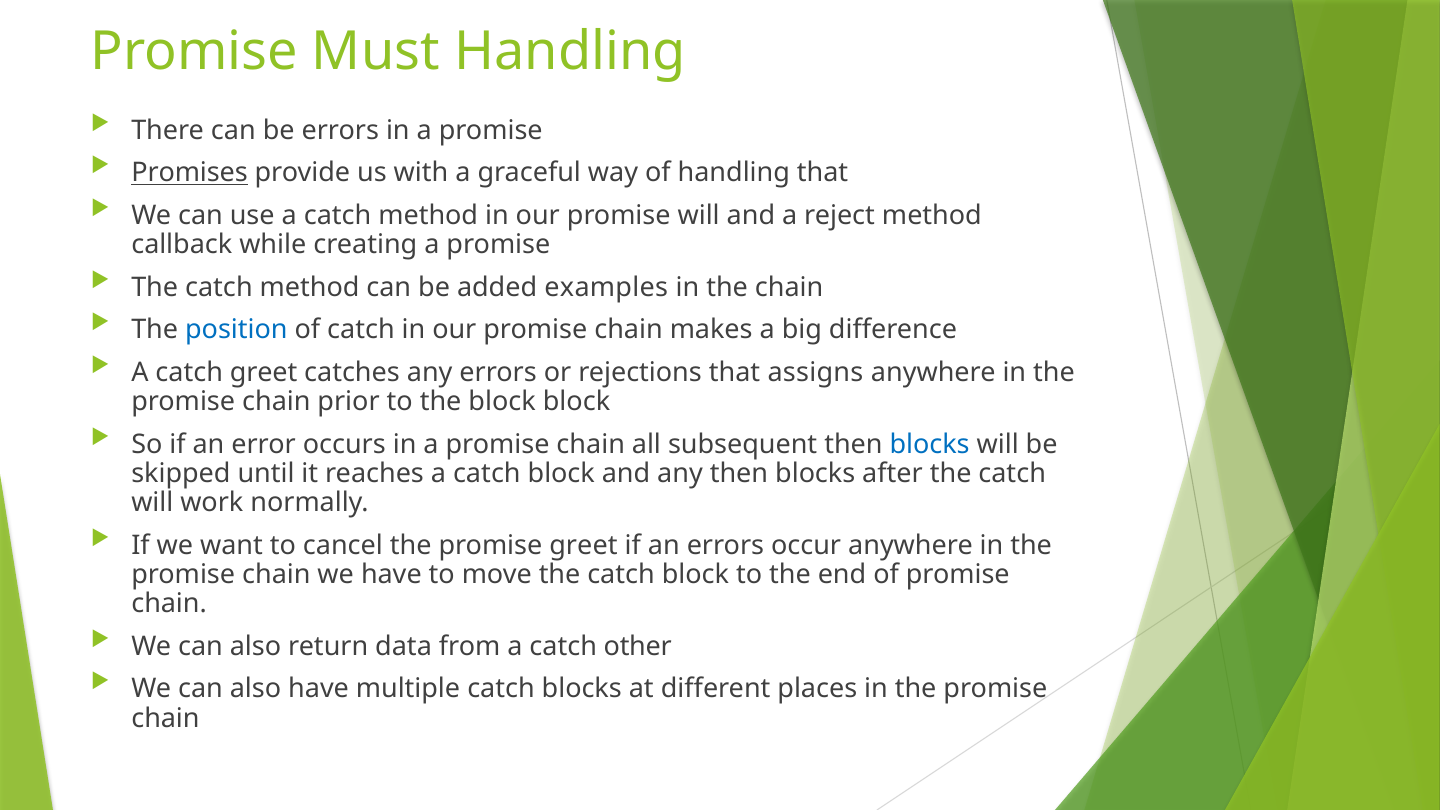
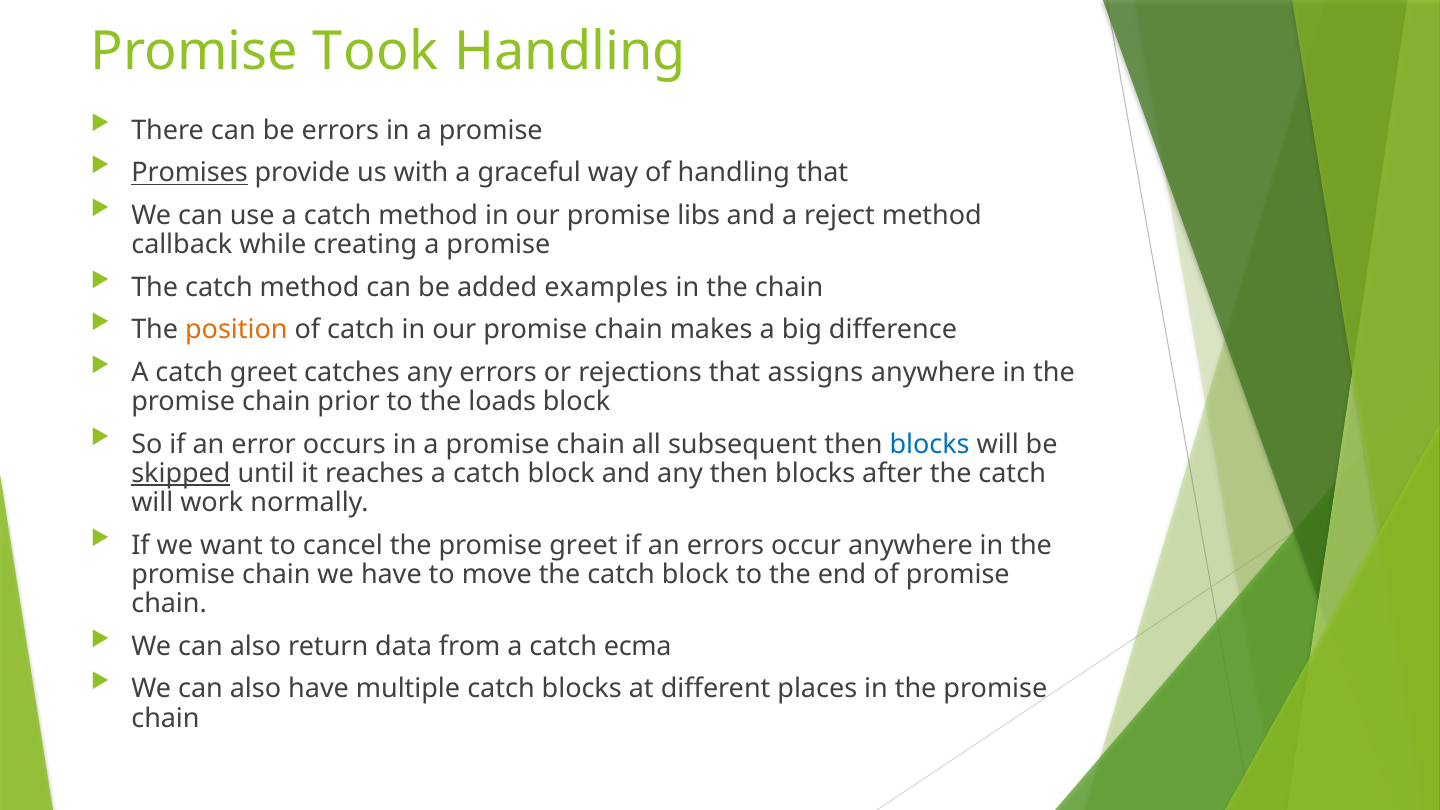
Must: Must -> Took
promise will: will -> libs
position colour: blue -> orange
the block: block -> loads
skipped underline: none -> present
other: other -> ecma
